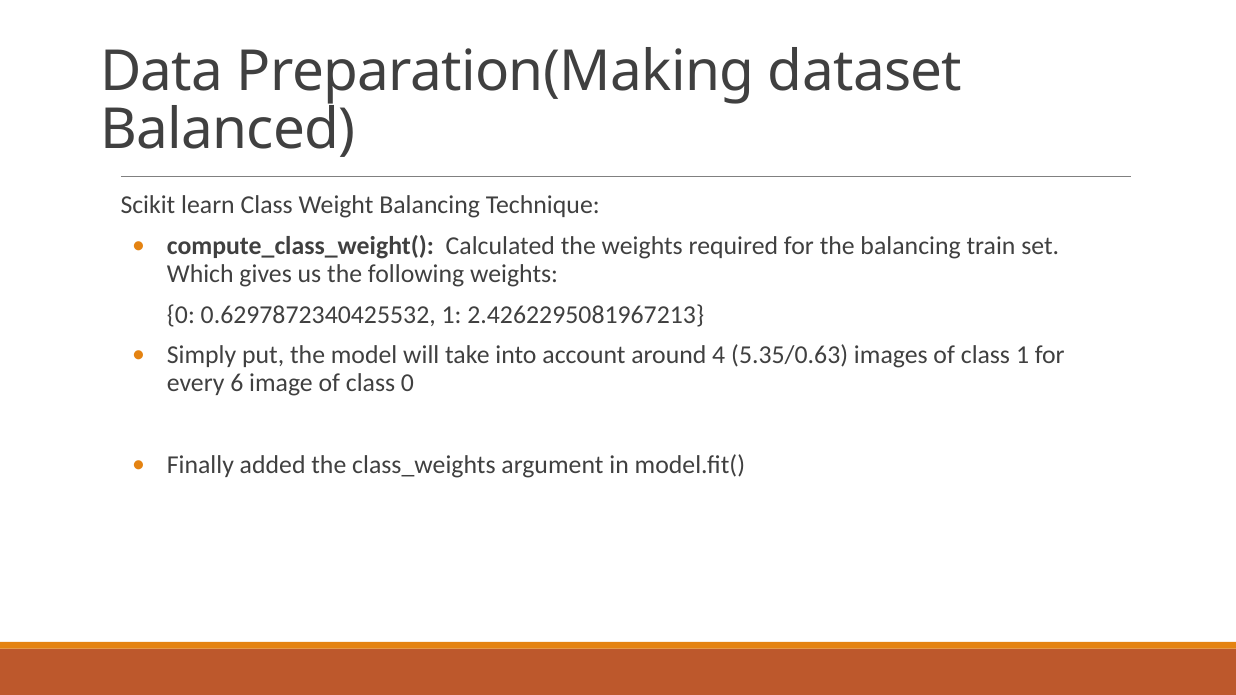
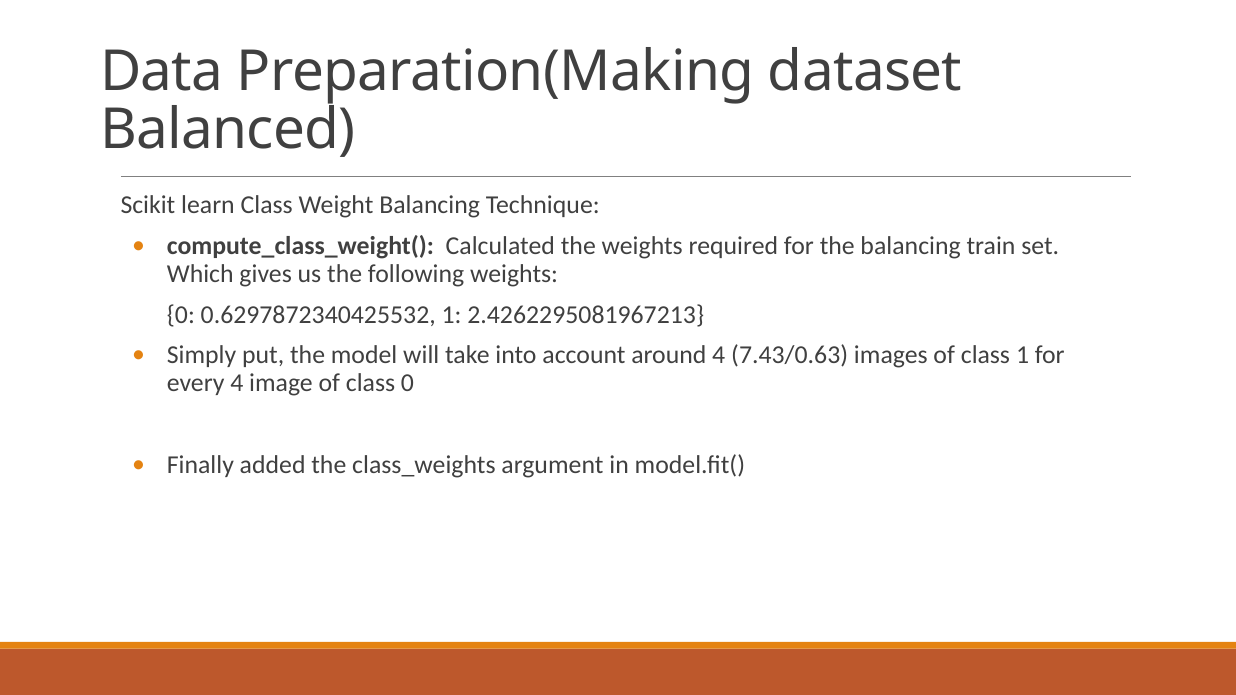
5.35/0.63: 5.35/0.63 -> 7.43/0.63
every 6: 6 -> 4
